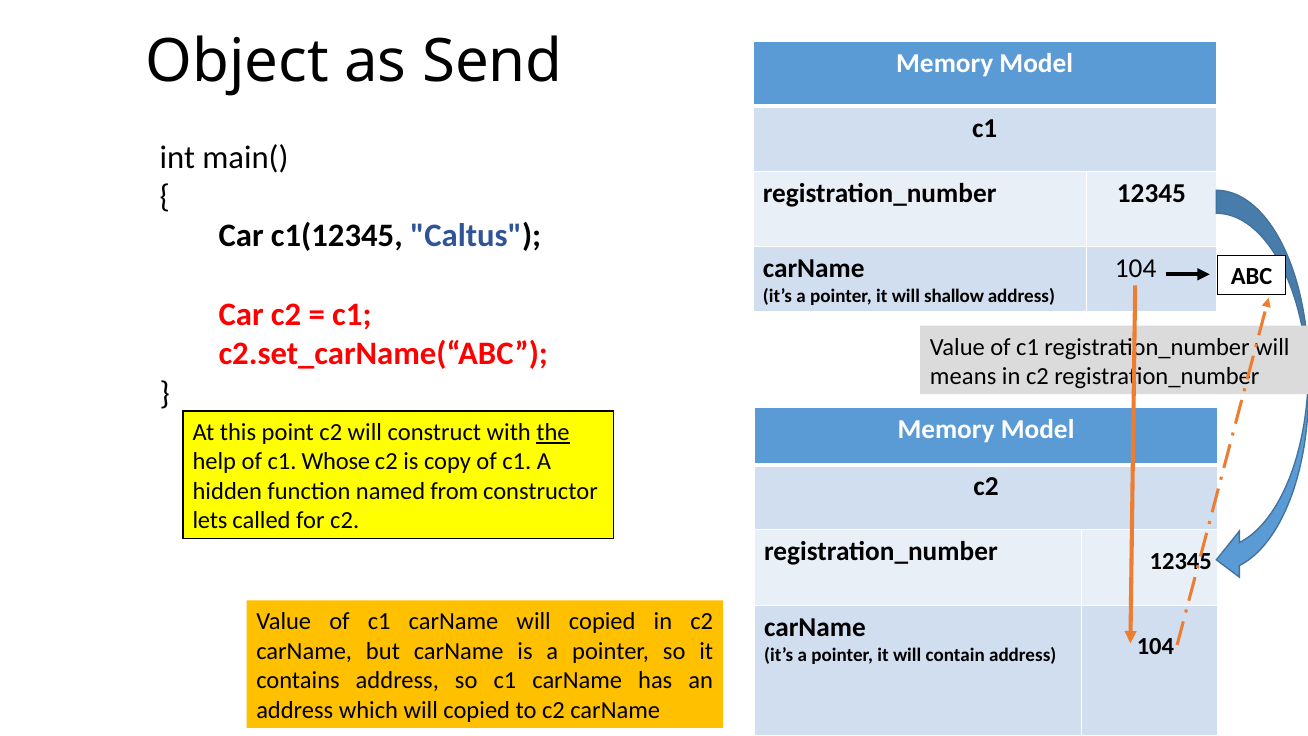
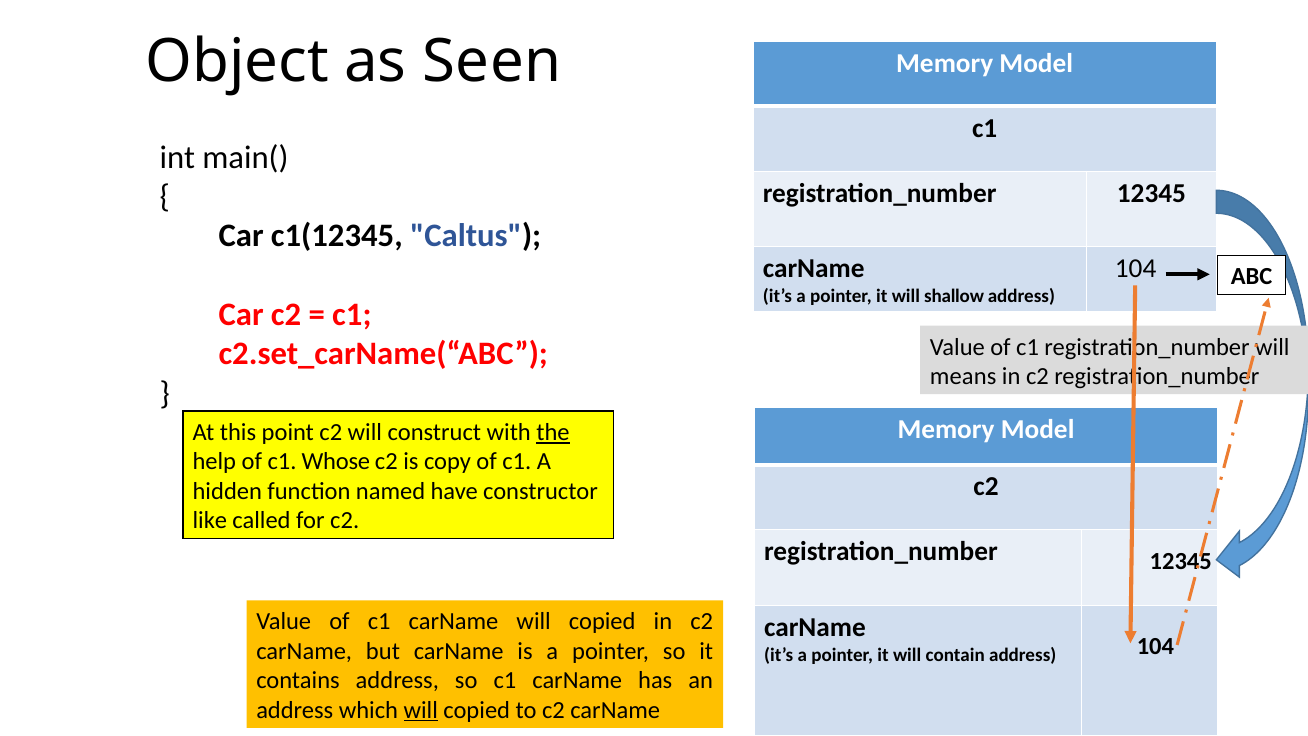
Send: Send -> Seen
from: from -> have
lets: lets -> like
will at (421, 710) underline: none -> present
